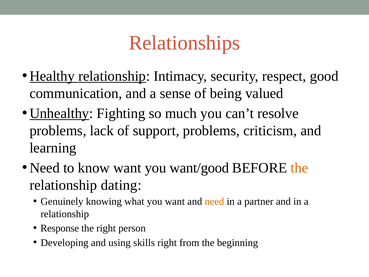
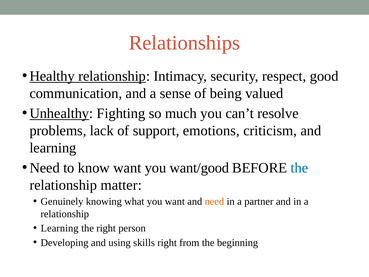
support problems: problems -> emotions
the at (299, 168) colour: orange -> blue
dating: dating -> matter
Response at (60, 228): Response -> Learning
